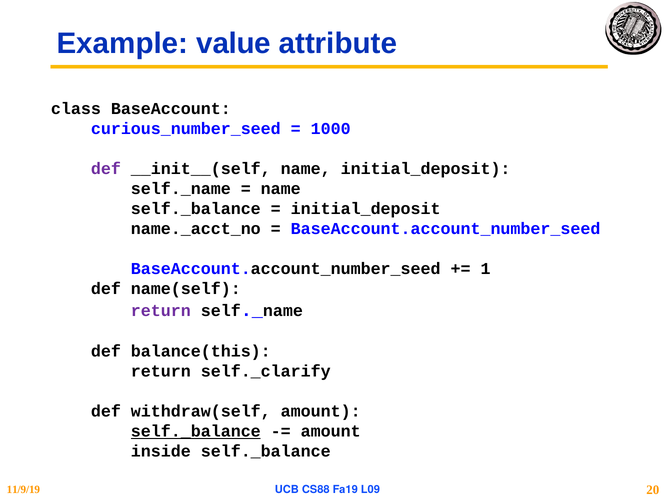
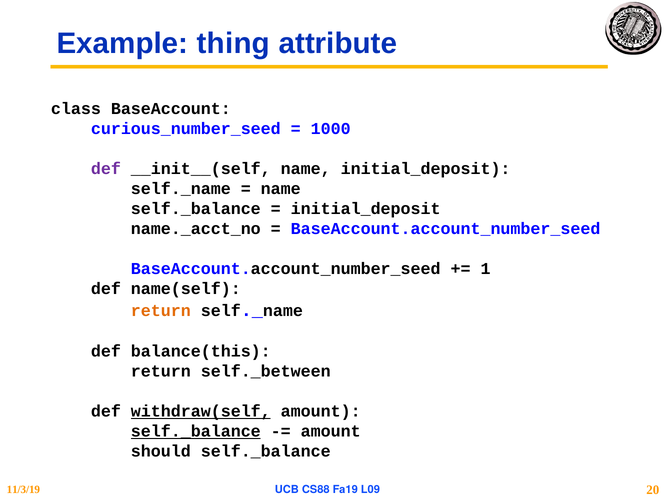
value: value -> thing
return at (161, 310) colour: purple -> orange
self._clarify: self._clarify -> self._between
withdraw(self underline: none -> present
inside: inside -> should
11/9/19: 11/9/19 -> 11/3/19
